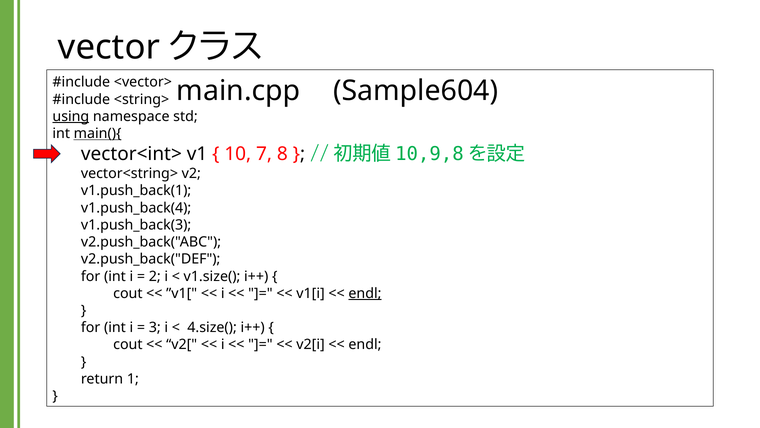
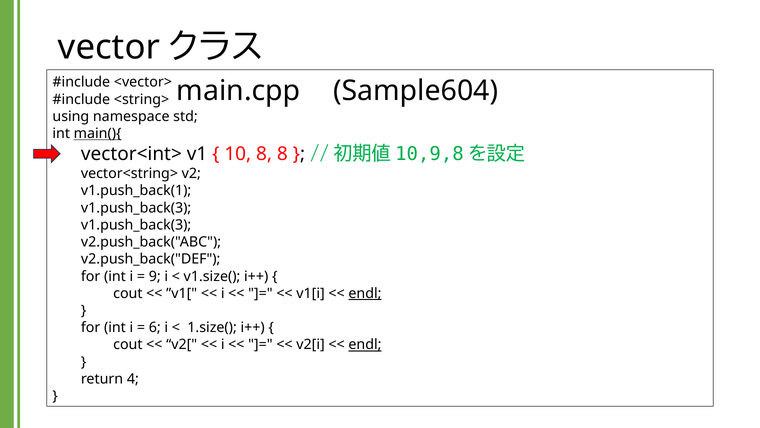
using underline: present -> none
10 7: 7 -> 8
v1.push_back(4 at (136, 208): v1.push_back(4 -> v1.push_back(3
2: 2 -> 9
3: 3 -> 6
4.size(: 4.size( -> 1.size(
endl at (365, 344) underline: none -> present
1: 1 -> 4
